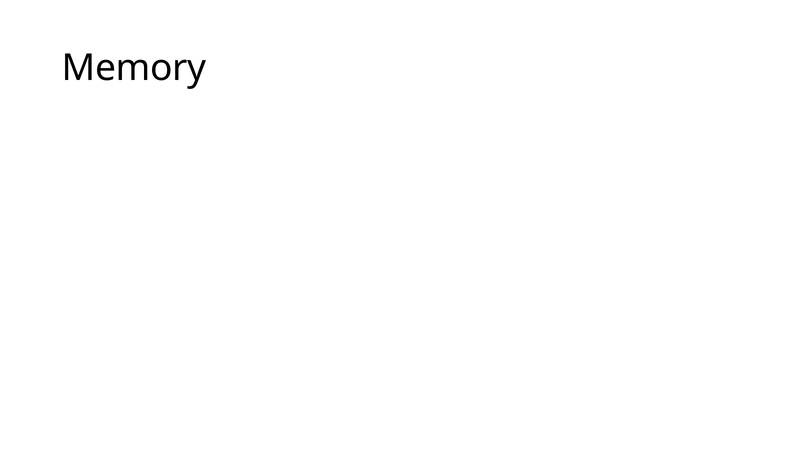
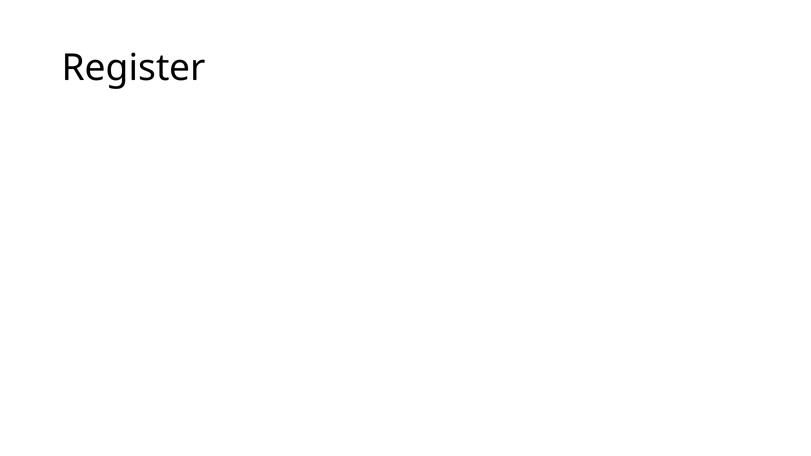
Memory: Memory -> Register
